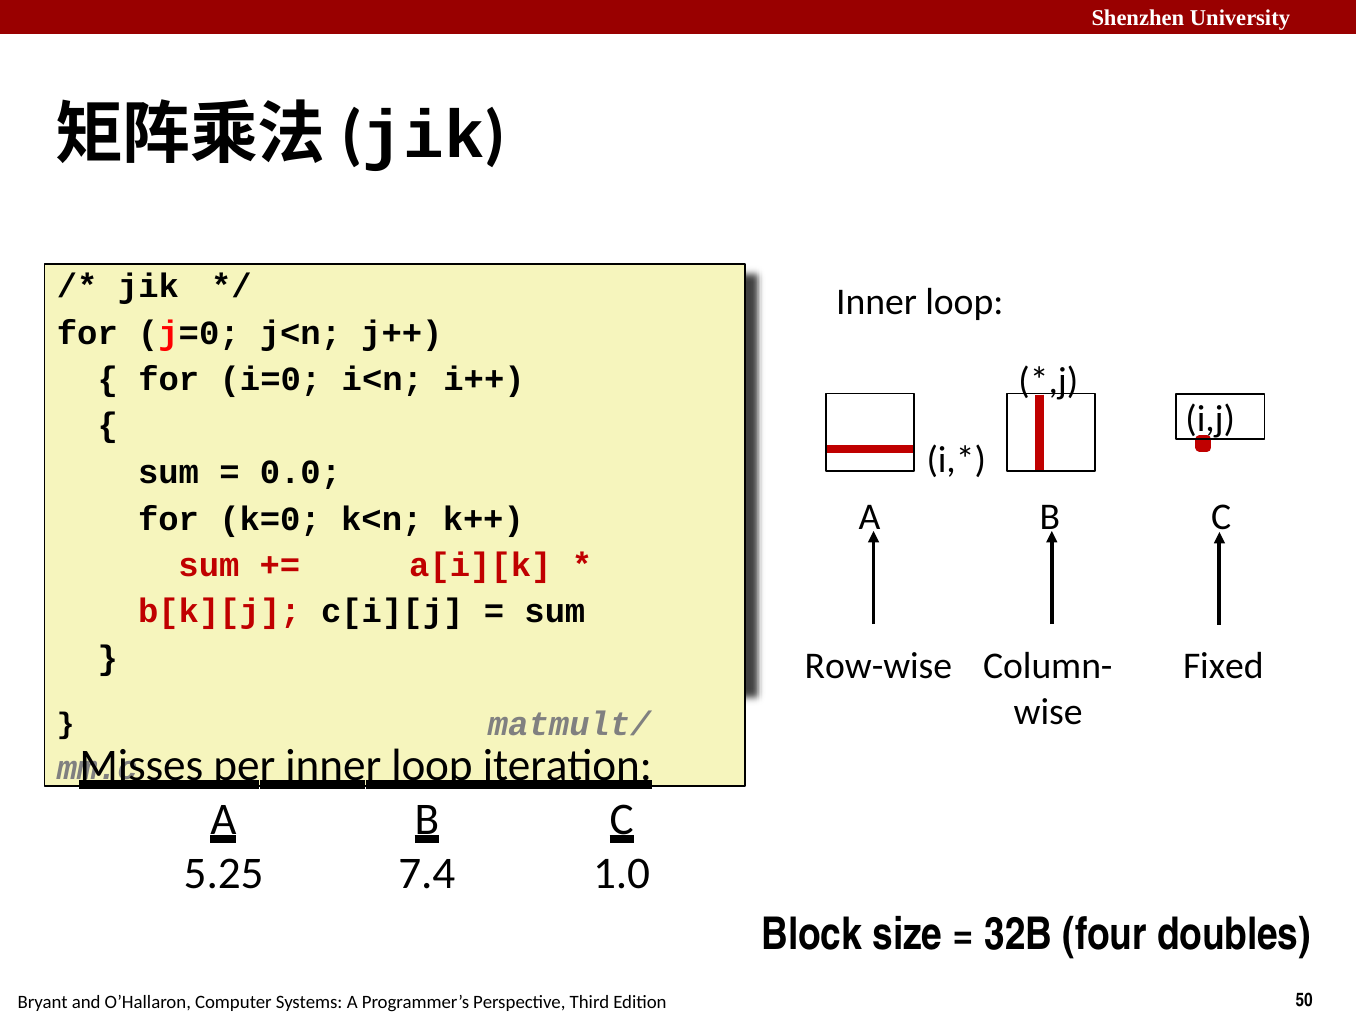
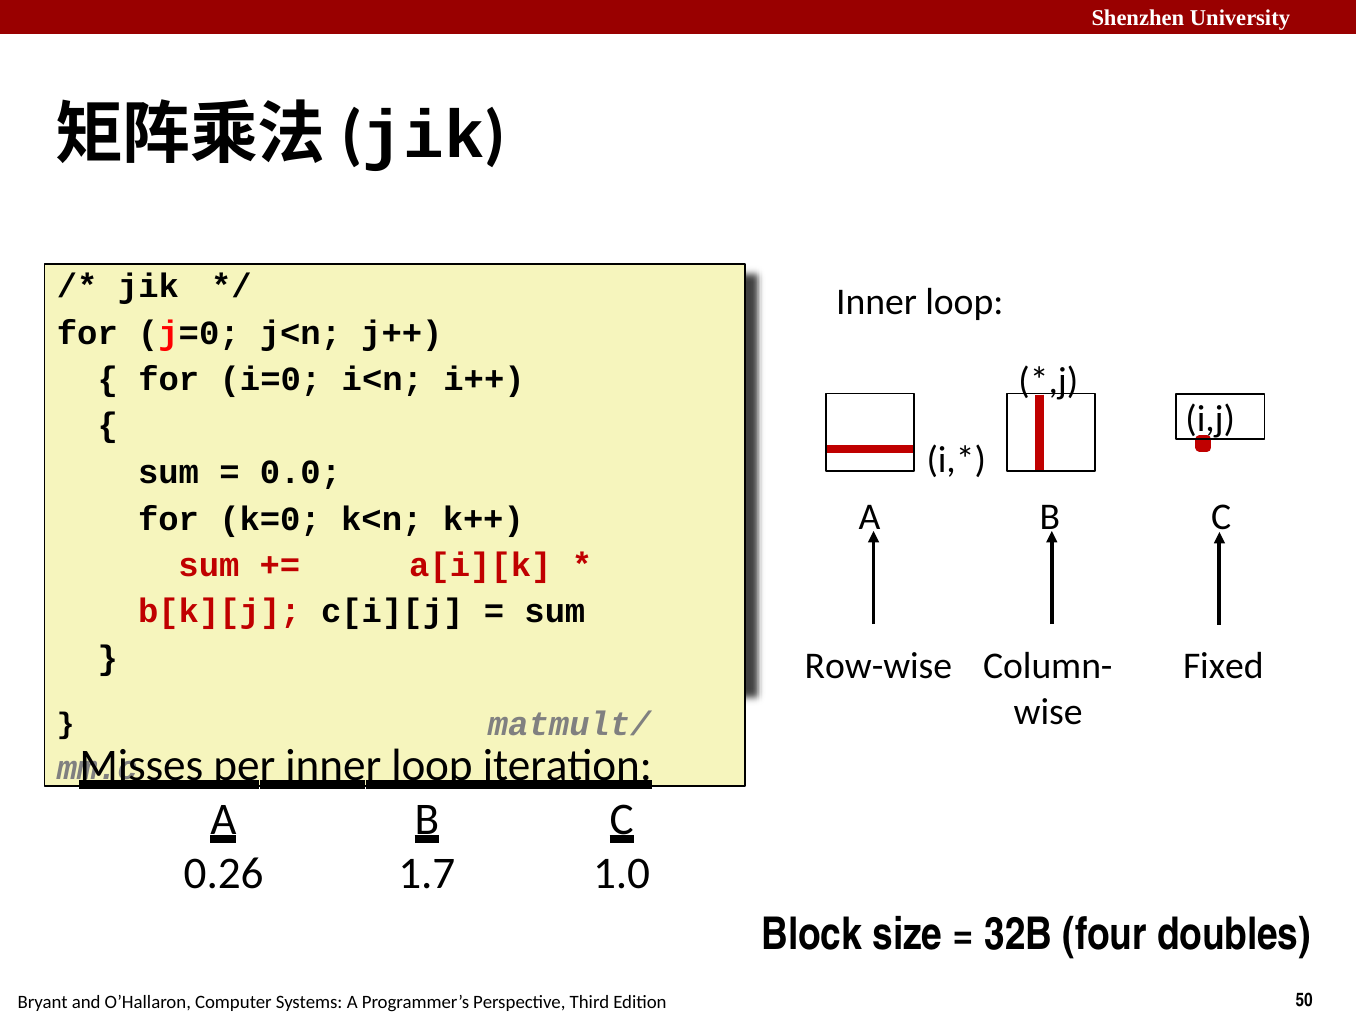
5.25: 5.25 -> 0.26
7.4: 7.4 -> 1.7
